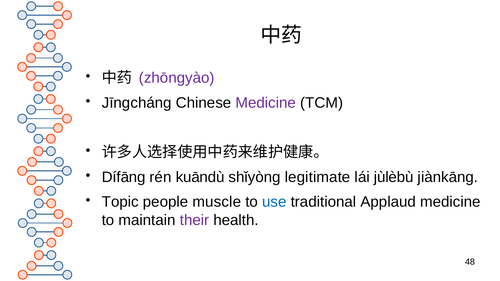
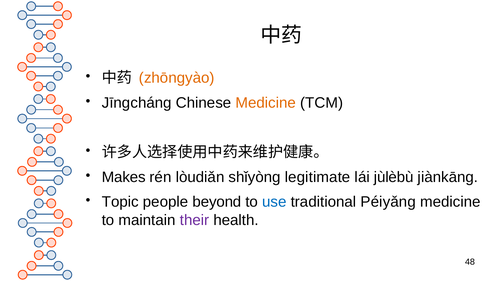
zhōngyào colour: purple -> orange
Medicine at (266, 103) colour: purple -> orange
Dífāng: Dífāng -> Makes
kuāndù: kuāndù -> lòudiǎn
muscle: muscle -> beyond
Applaud: Applaud -> Péiyǎng
